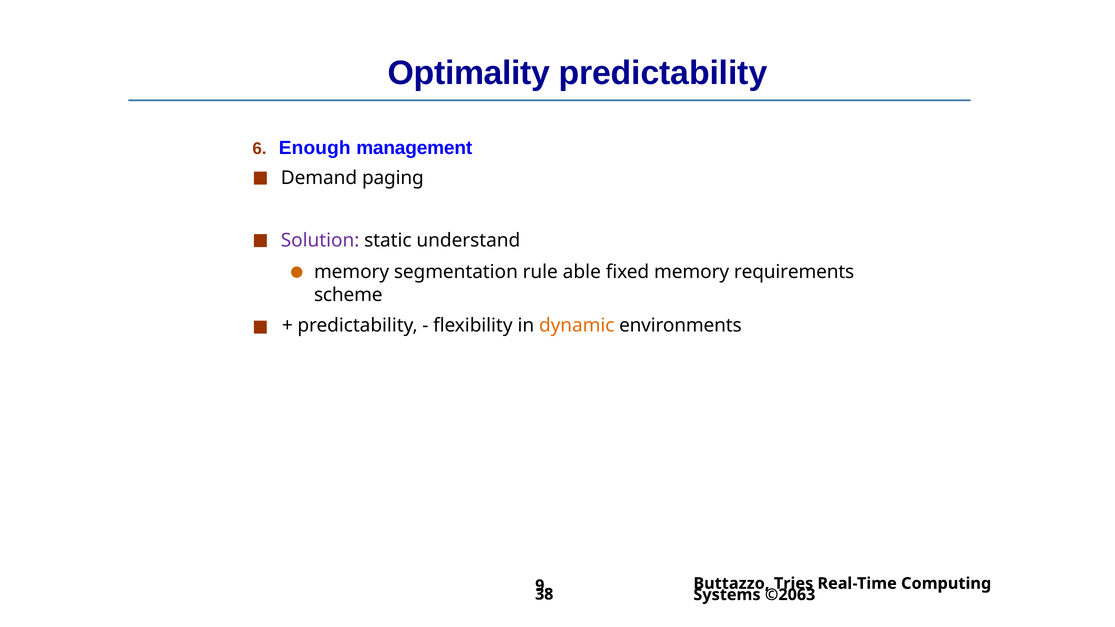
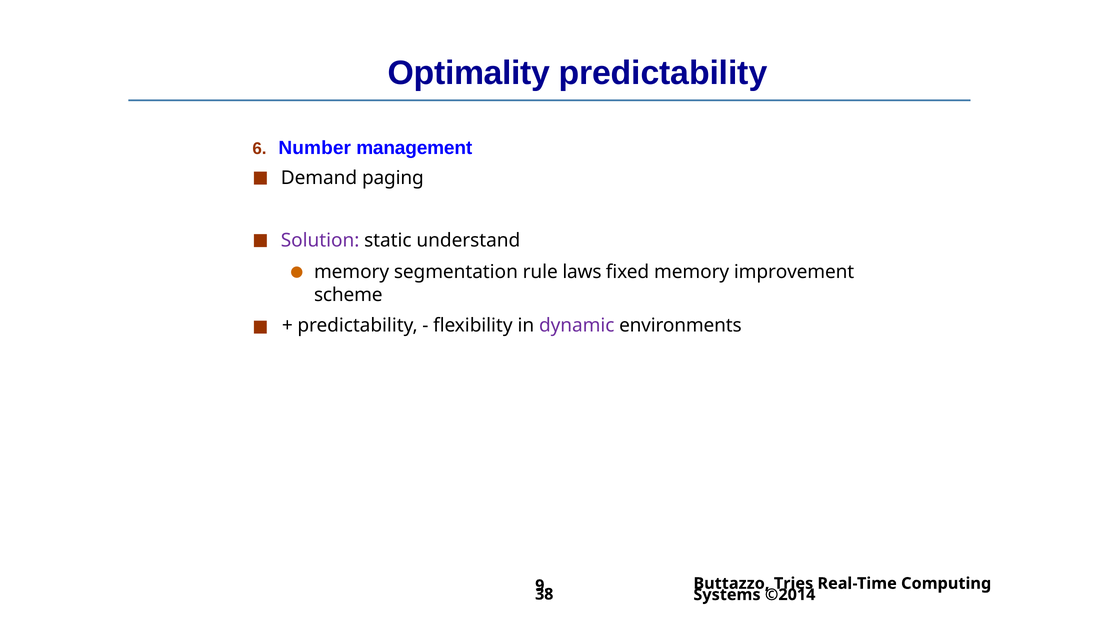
Enough: Enough -> Number
able: able -> laws
requirements: requirements -> improvement
dynamic colour: orange -> purple
©2063: ©2063 -> ©2014
